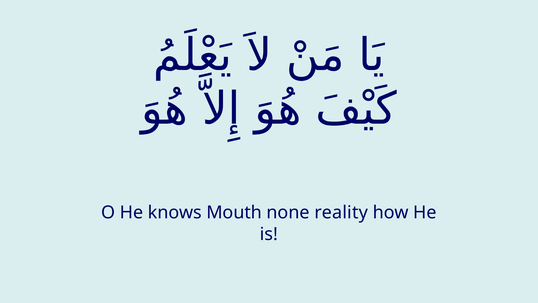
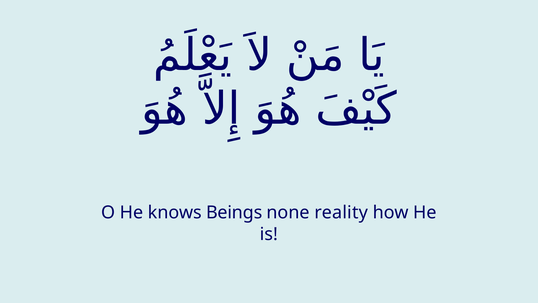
Mouth: Mouth -> Beings
